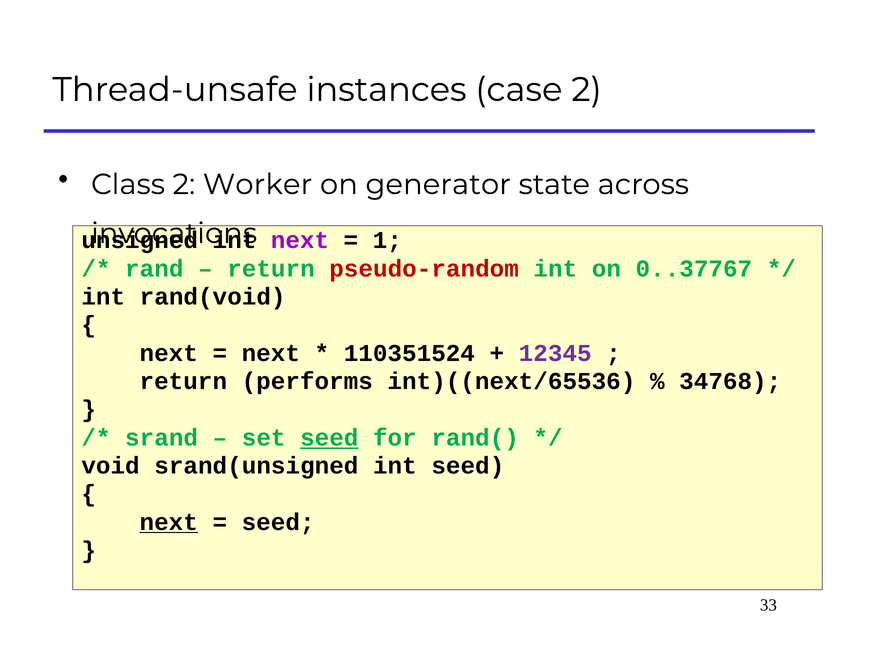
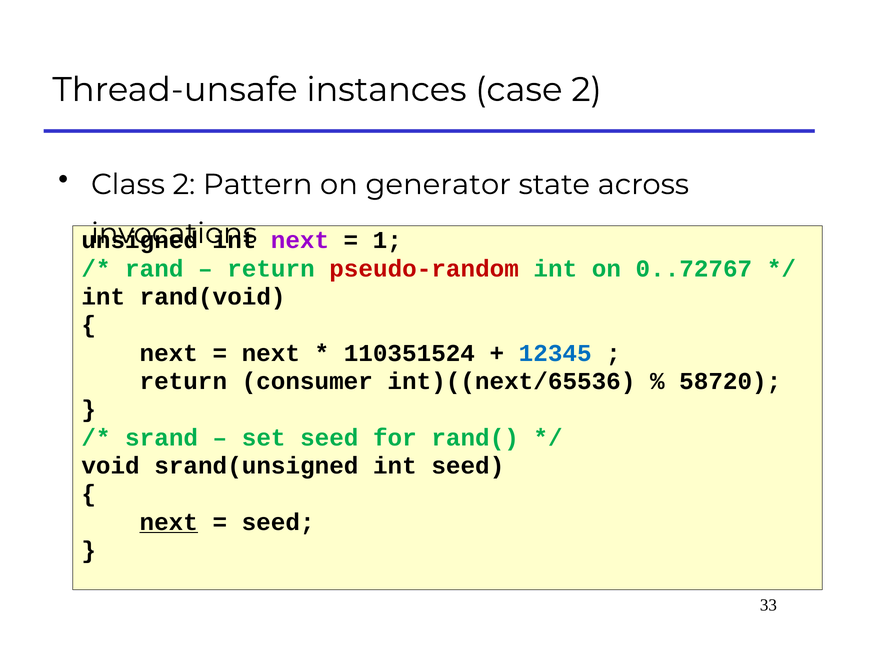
Worker: Worker -> Pattern
0..37767: 0..37767 -> 0..72767
12345 colour: purple -> blue
performs: performs -> consumer
34768: 34768 -> 58720
seed at (329, 437) underline: present -> none
